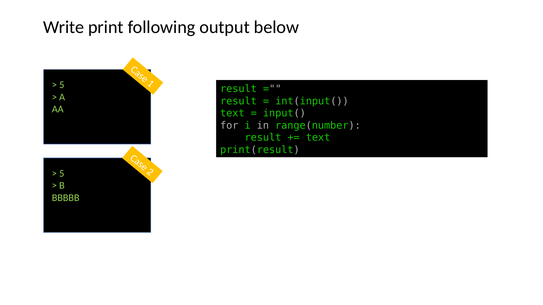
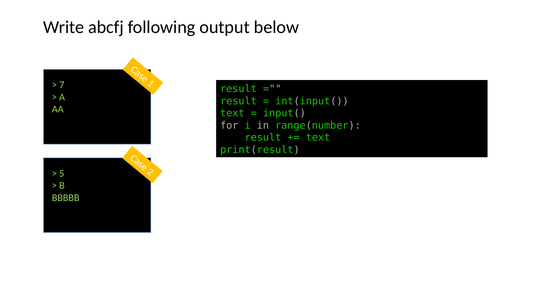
print: print -> abcfj
5 at (62, 85): 5 -> 7
